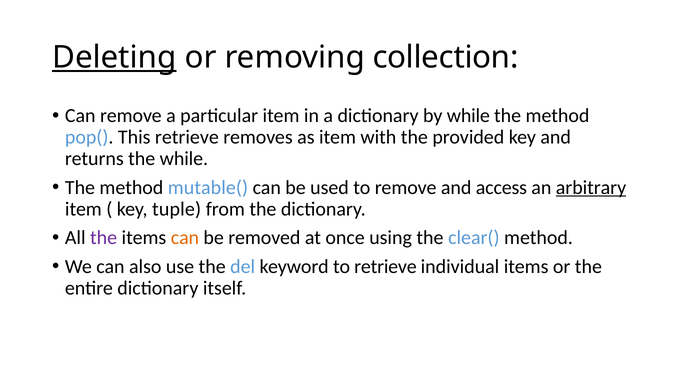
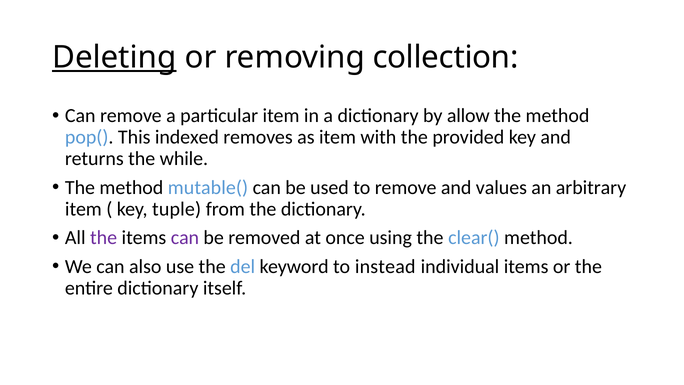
by while: while -> allow
This retrieve: retrieve -> indexed
access: access -> values
arbitrary underline: present -> none
can at (185, 238) colour: orange -> purple
to retrieve: retrieve -> instead
